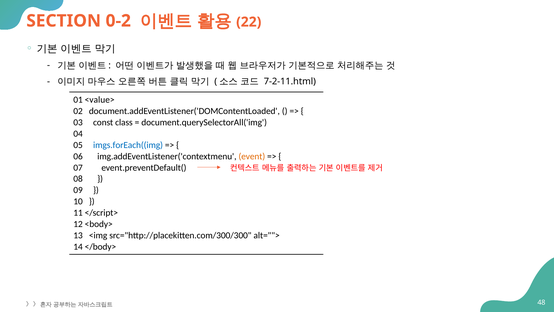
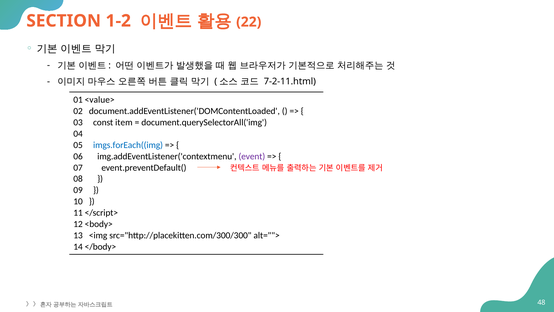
0-2: 0-2 -> 1-2
class: class -> item
event colour: orange -> purple
